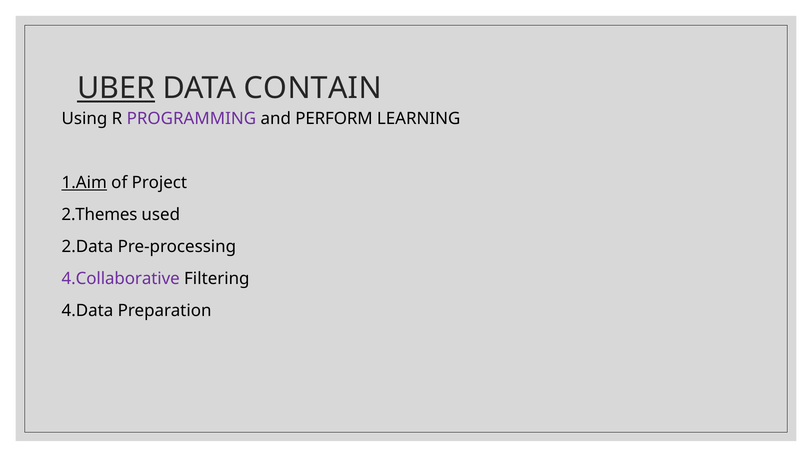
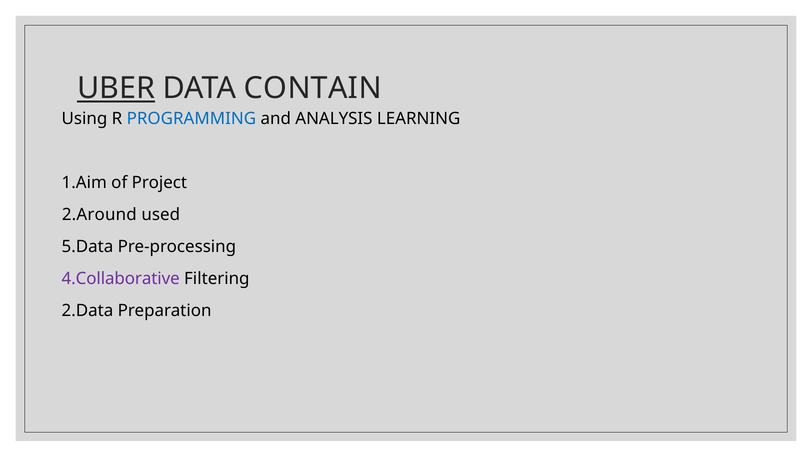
PROGRAMMING colour: purple -> blue
PERFORM: PERFORM -> ANALYSIS
1.Aim underline: present -> none
2.Themes: 2.Themes -> 2.Around
2.Data: 2.Data -> 5.Data
4.Data: 4.Data -> 2.Data
